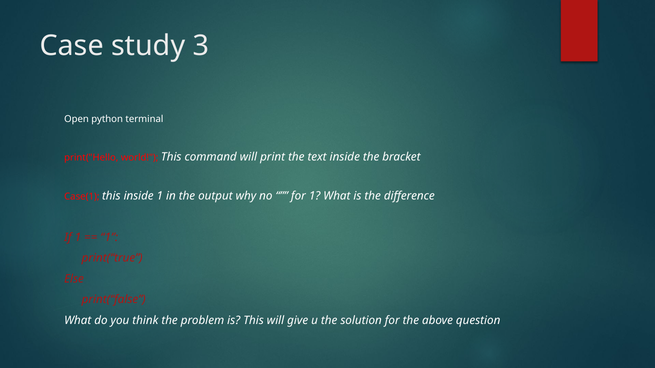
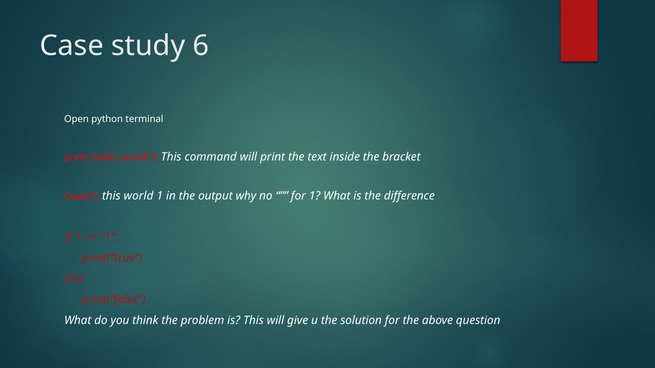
3: 3 -> 6
this inside: inside -> world
